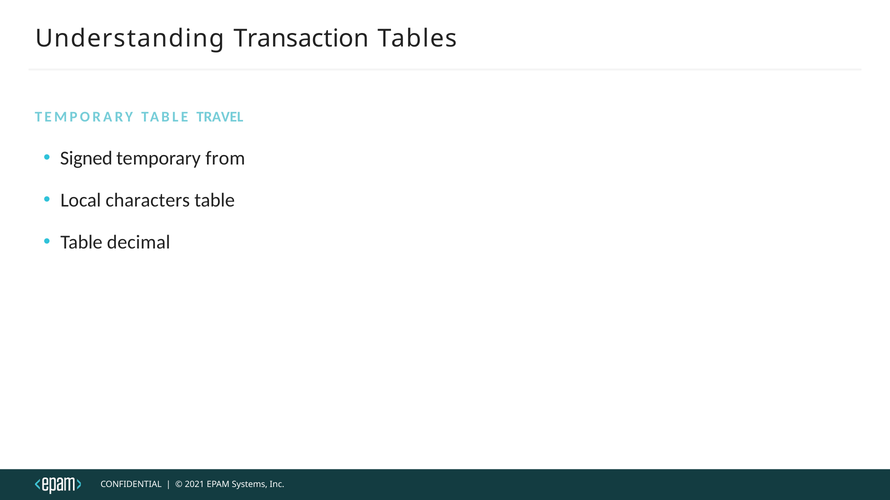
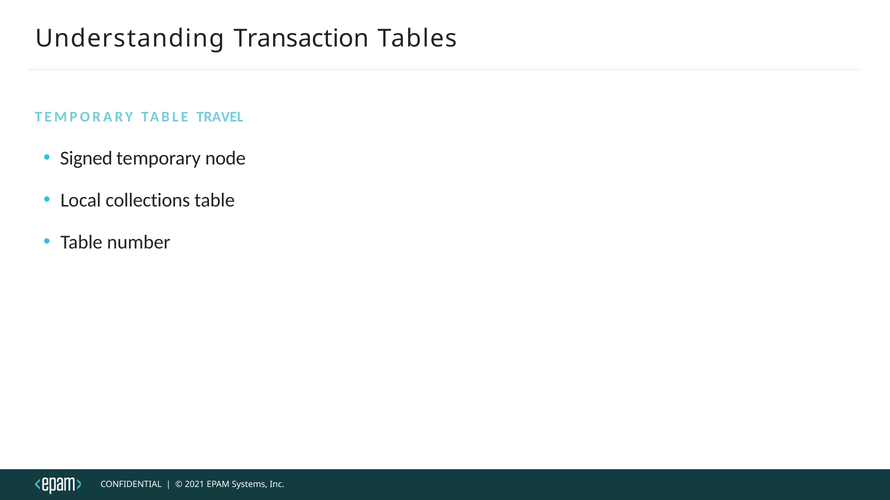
from: from -> node
characters: characters -> collections
decimal: decimal -> number
